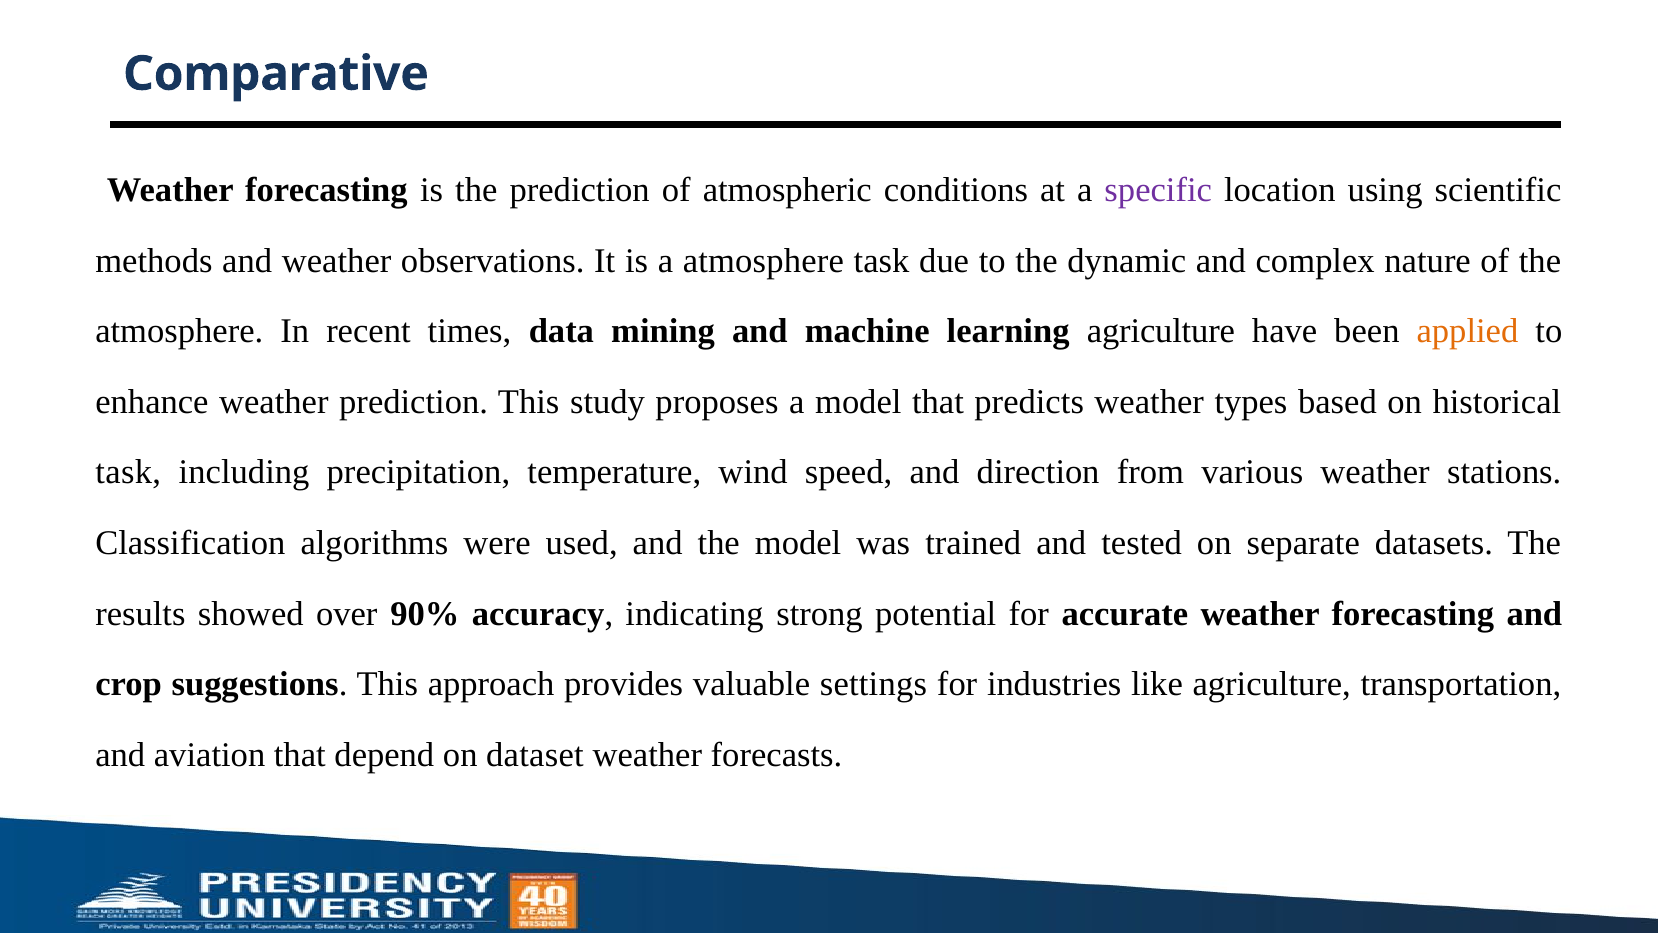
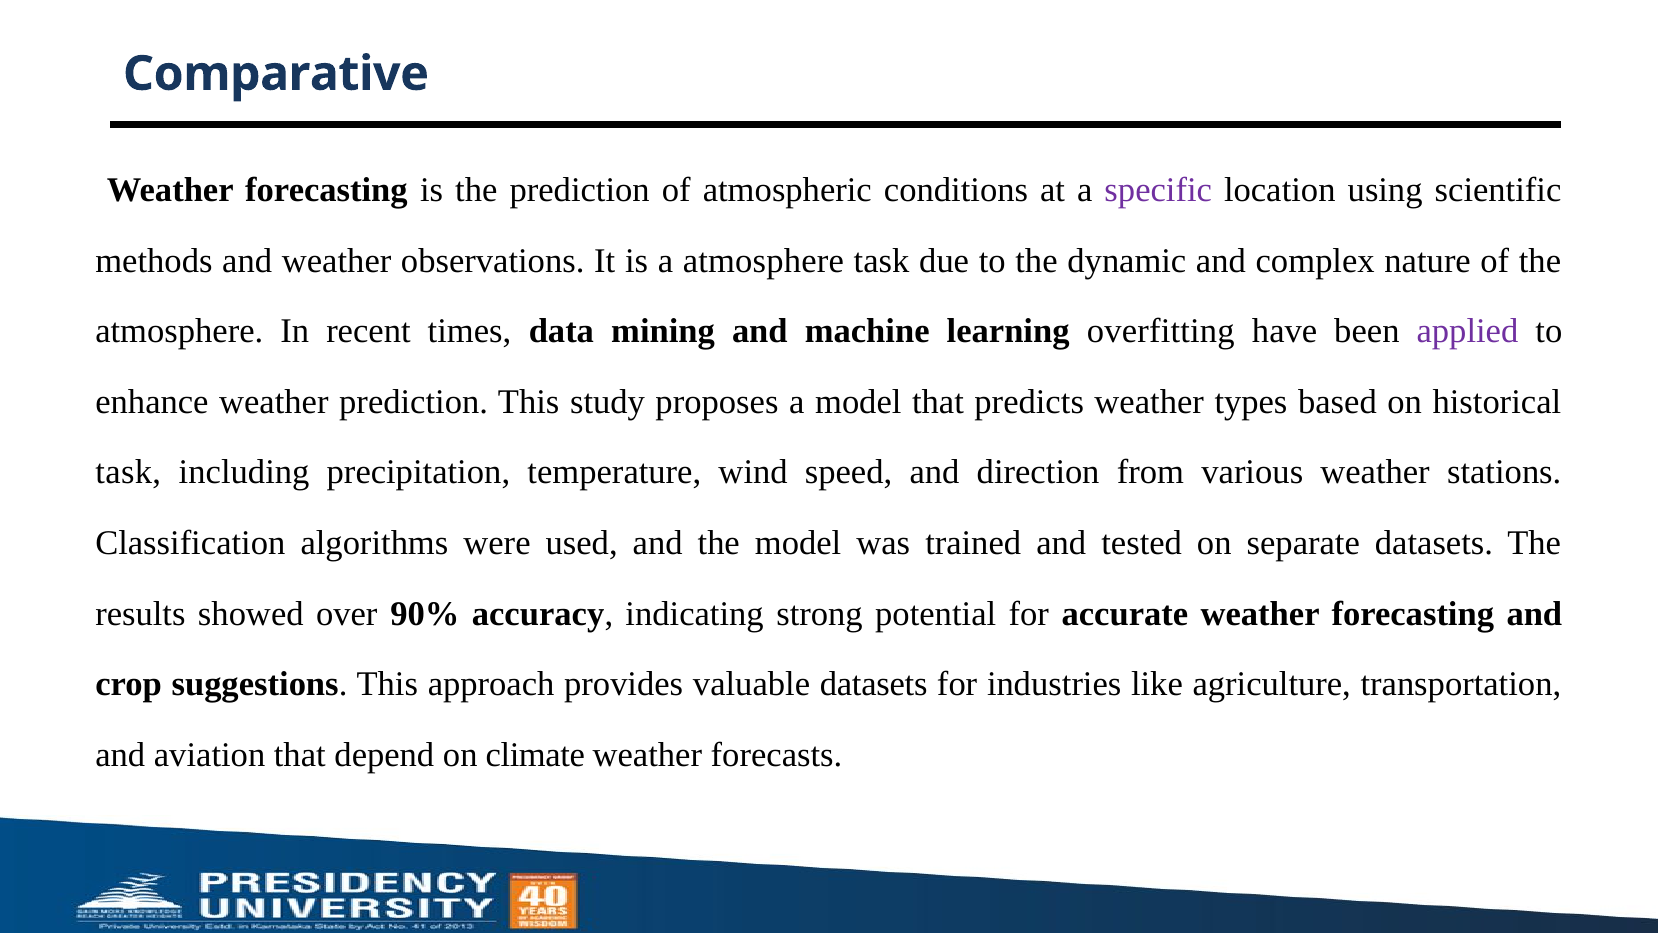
learning agriculture: agriculture -> overfitting
applied colour: orange -> purple
valuable settings: settings -> datasets
dataset: dataset -> climate
